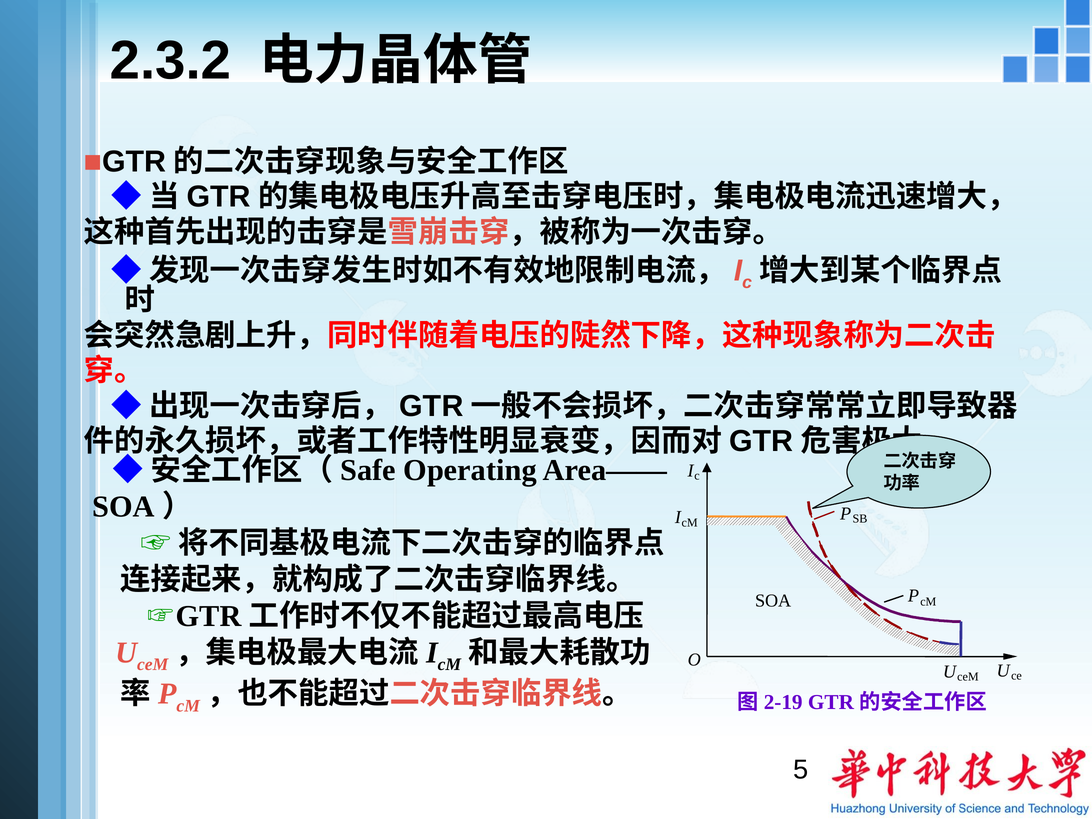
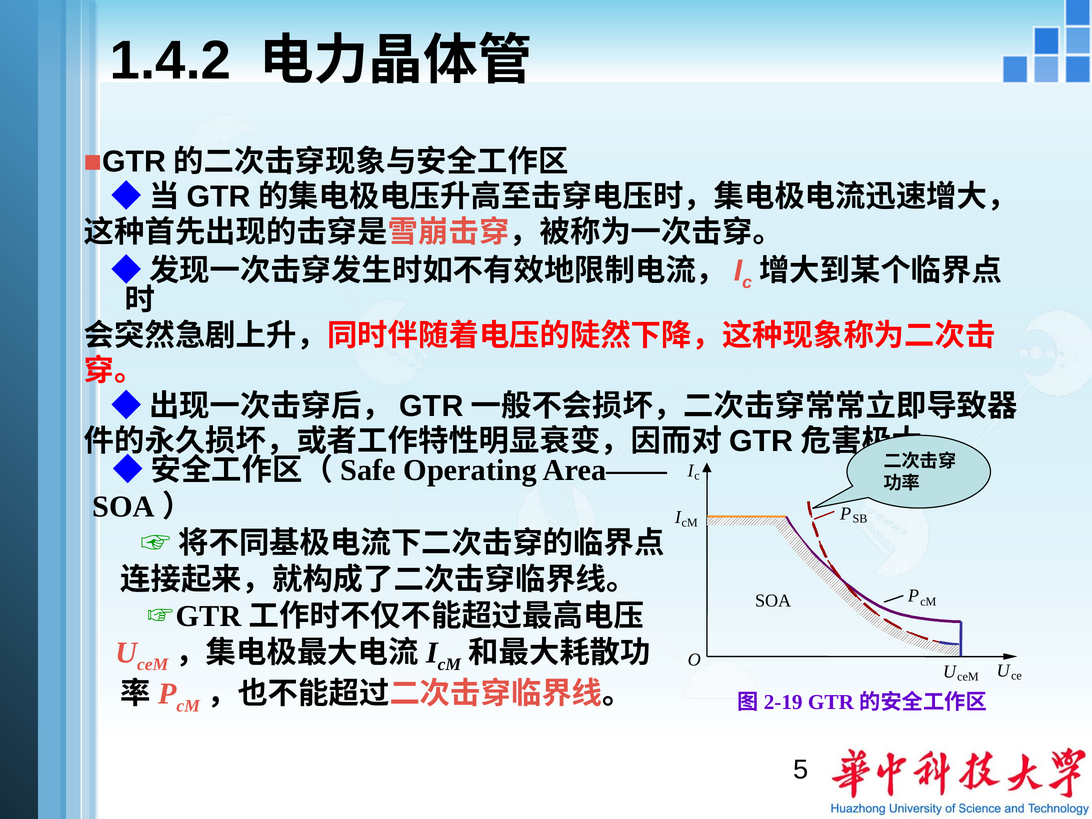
2.3.2: 2.3.2 -> 1.4.2
